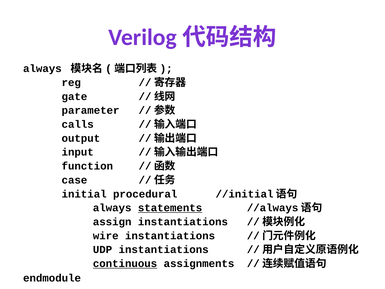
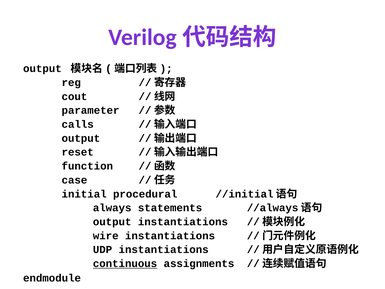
always at (42, 69): always -> output
gate: gate -> cout
input: input -> reset
statements underline: present -> none
assign at (112, 222): assign -> output
